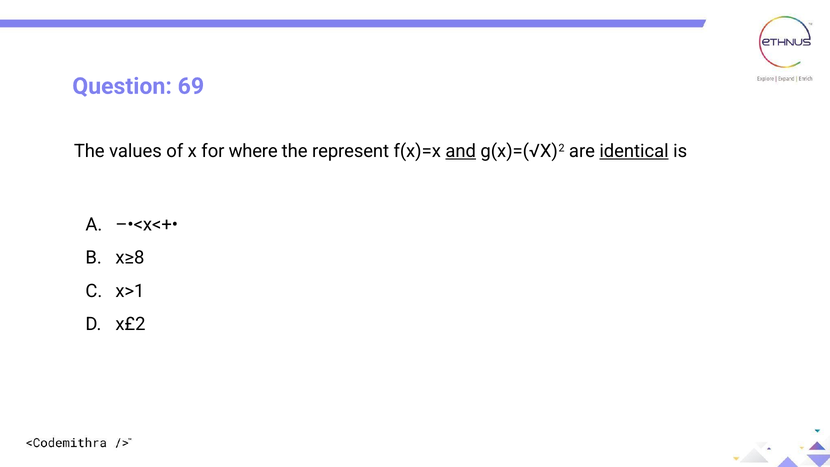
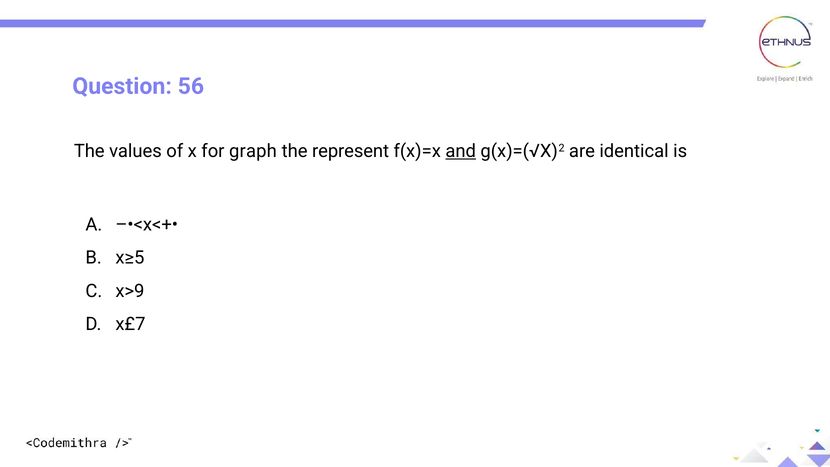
69: 69 -> 56
where: where -> graph
identical underline: present -> none
x≥8: x≥8 -> x≥5
x>1: x>1 -> x>9
x£2: x£2 -> x£7
